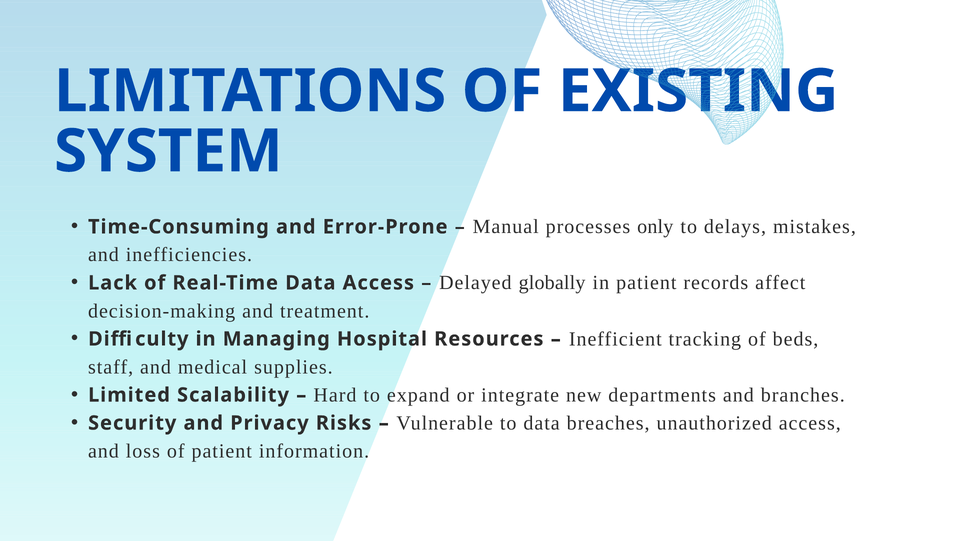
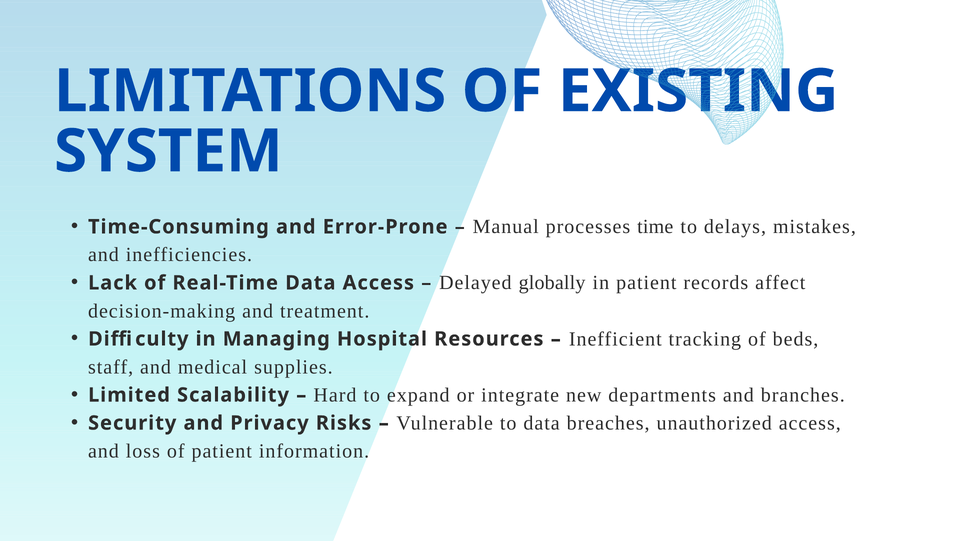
only: only -> time
